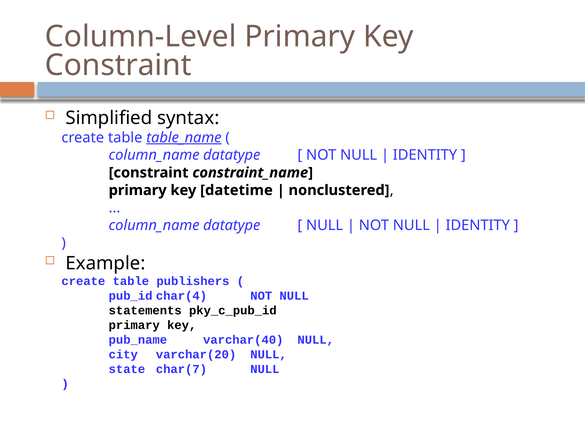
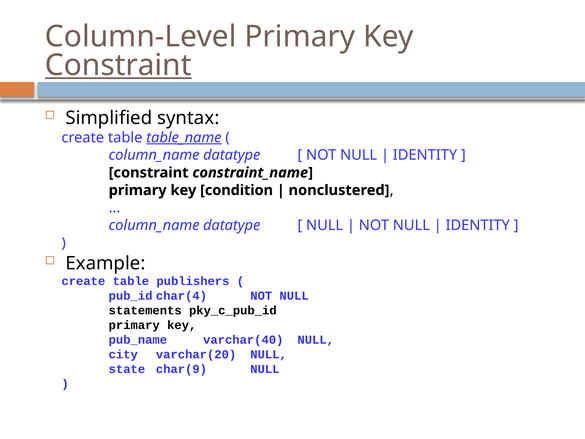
Constraint at (118, 65) underline: none -> present
datetime: datetime -> condition
char(7: char(7 -> char(9
